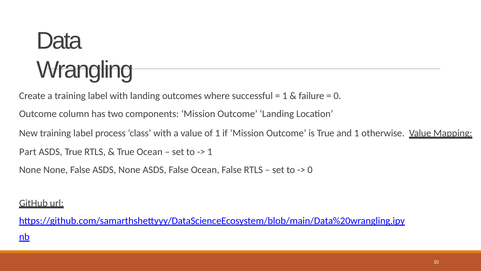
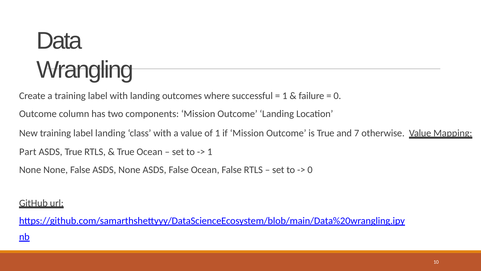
label process: process -> landing
and 1: 1 -> 7
